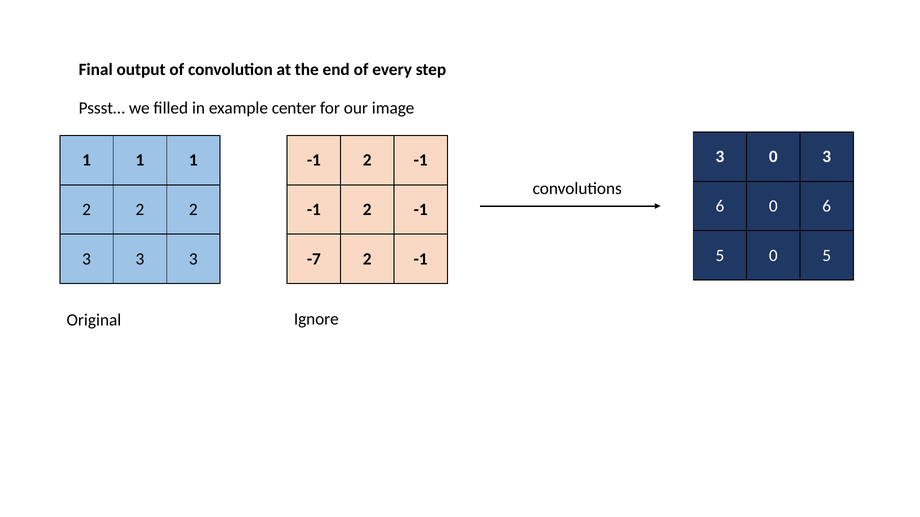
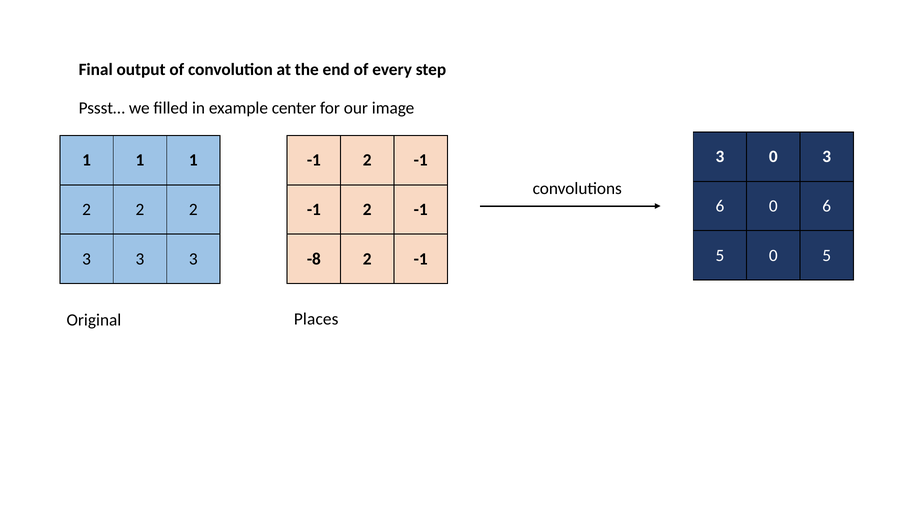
-7: -7 -> -8
Ignore: Ignore -> Places
